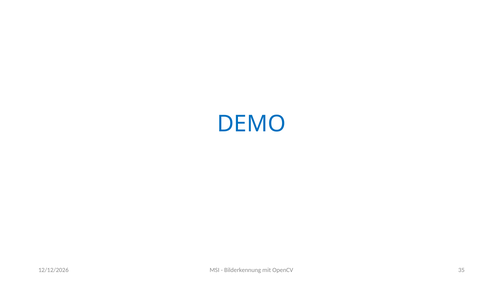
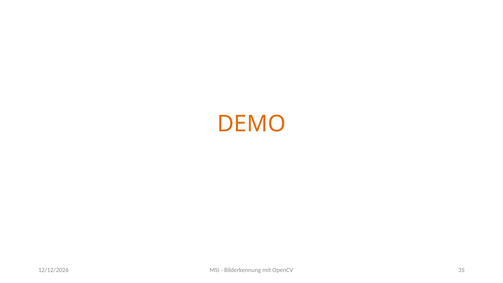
DEMO colour: blue -> orange
